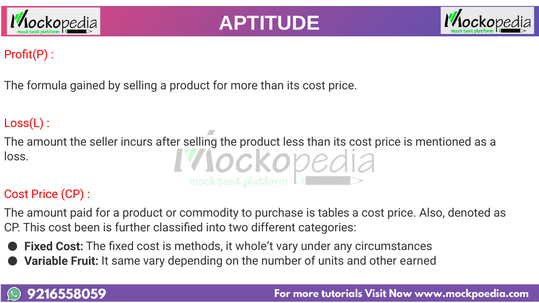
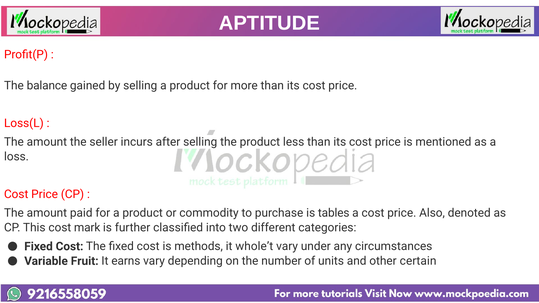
formula: formula -> balance
been: been -> mark
same: same -> earns
earned: earned -> certain
